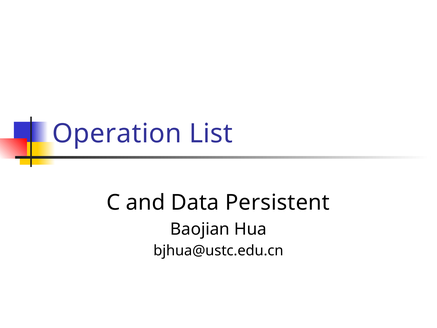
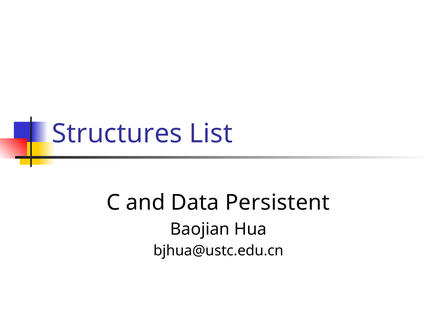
Operation: Operation -> Structures
